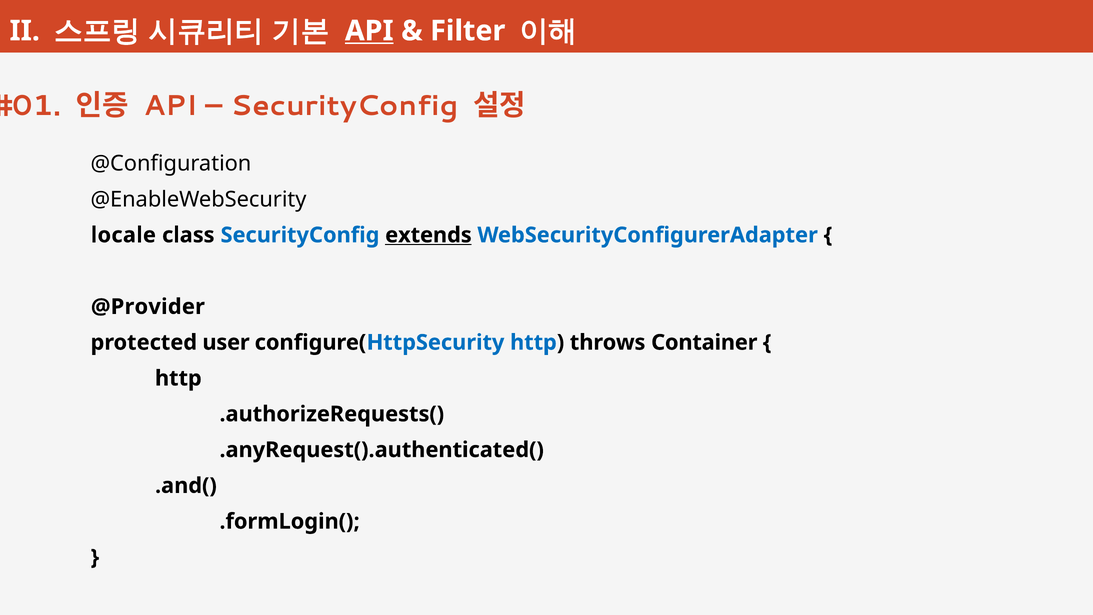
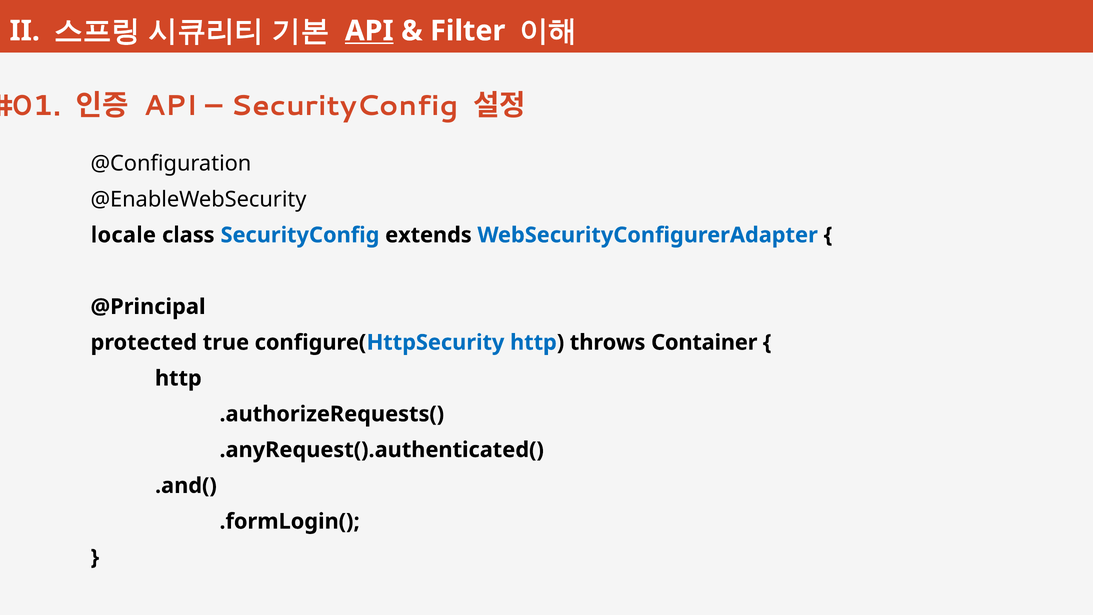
extends underline: present -> none
@Provider: @Provider -> @Principal
user: user -> true
